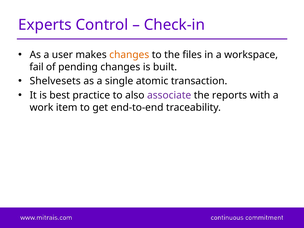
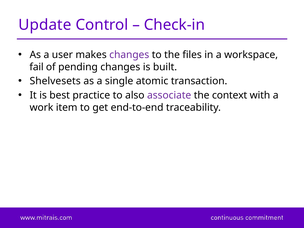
Experts: Experts -> Update
changes at (129, 55) colour: orange -> purple
reports: reports -> context
